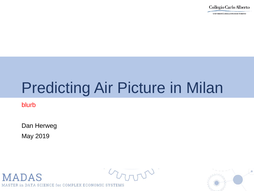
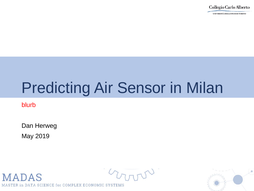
Picture: Picture -> Sensor
